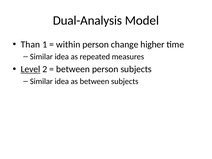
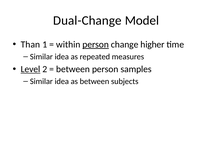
Dual-Analysis: Dual-Analysis -> Dual-Change
person at (96, 44) underline: none -> present
person subjects: subjects -> samples
